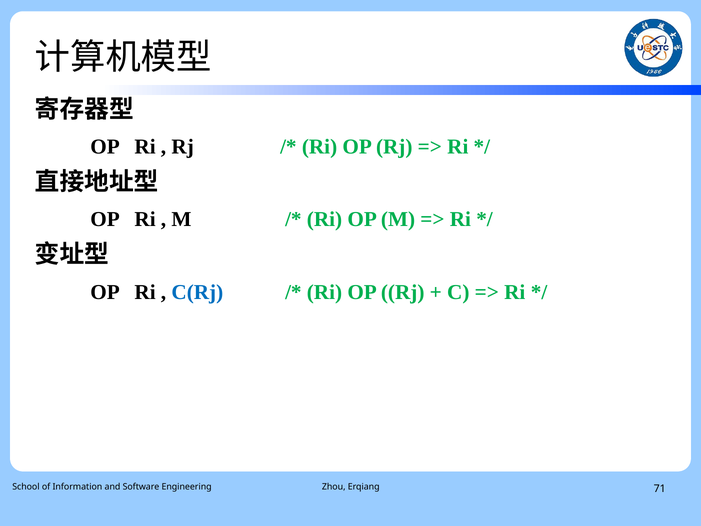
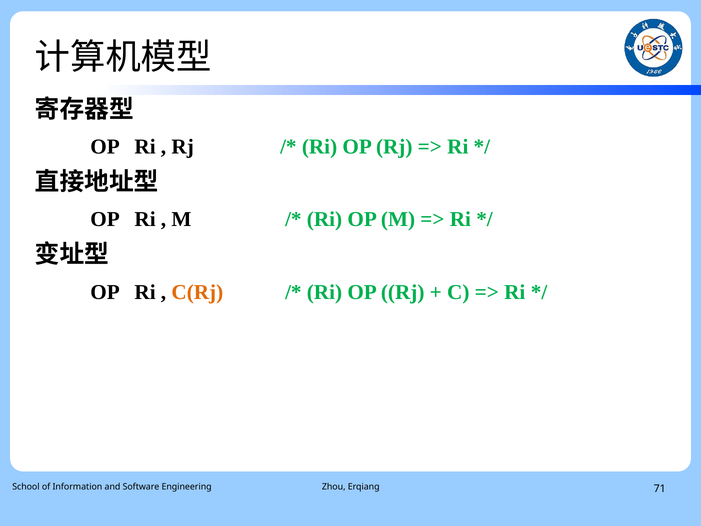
C(Rj colour: blue -> orange
